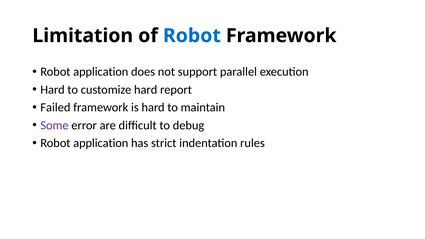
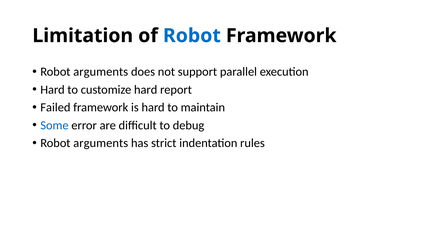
application at (101, 72): application -> arguments
Some colour: purple -> blue
application at (101, 143): application -> arguments
